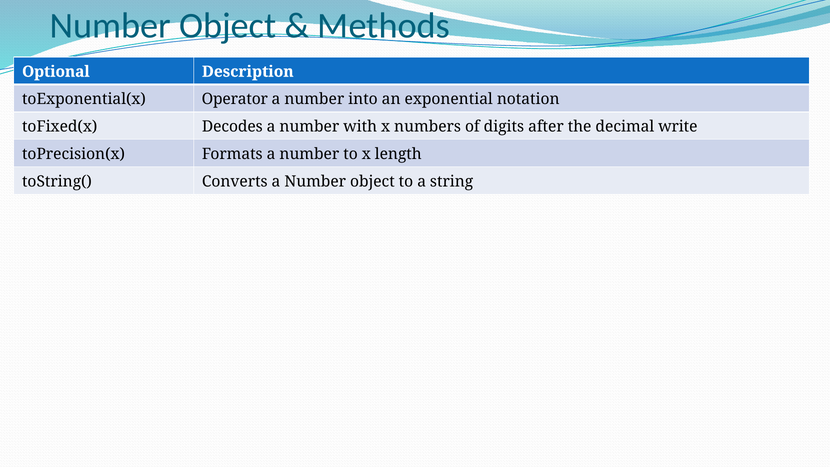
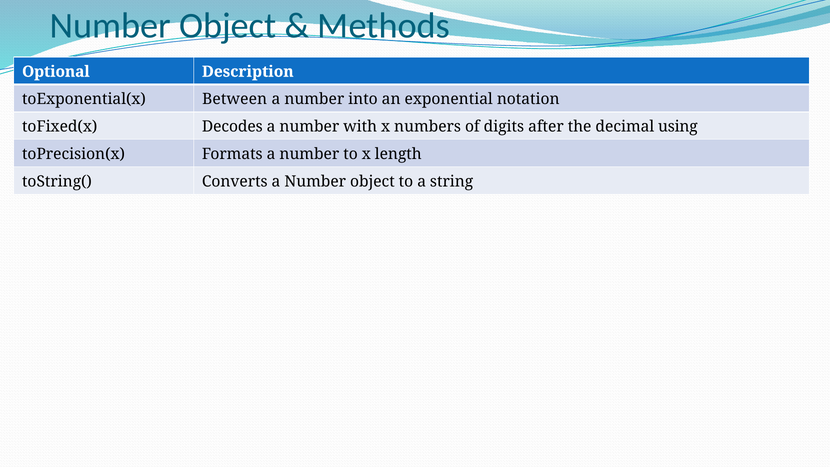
Operator: Operator -> Between
write: write -> using
